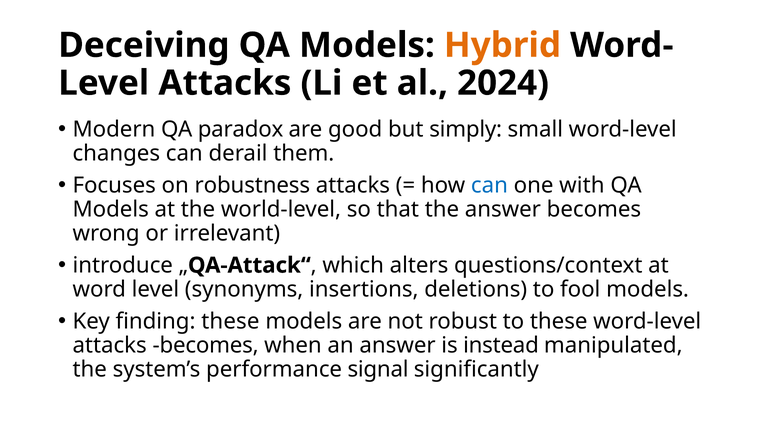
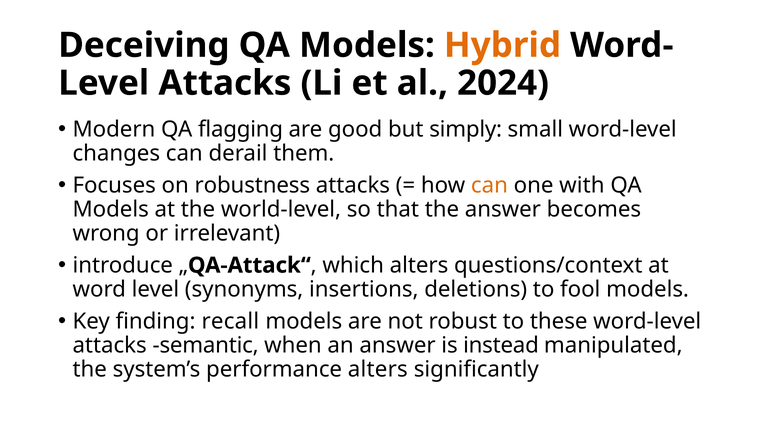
paradox: paradox -> flagging
can at (489, 185) colour: blue -> orange
finding these: these -> recall
attacks becomes: becomes -> semantic
performance signal: signal -> alters
